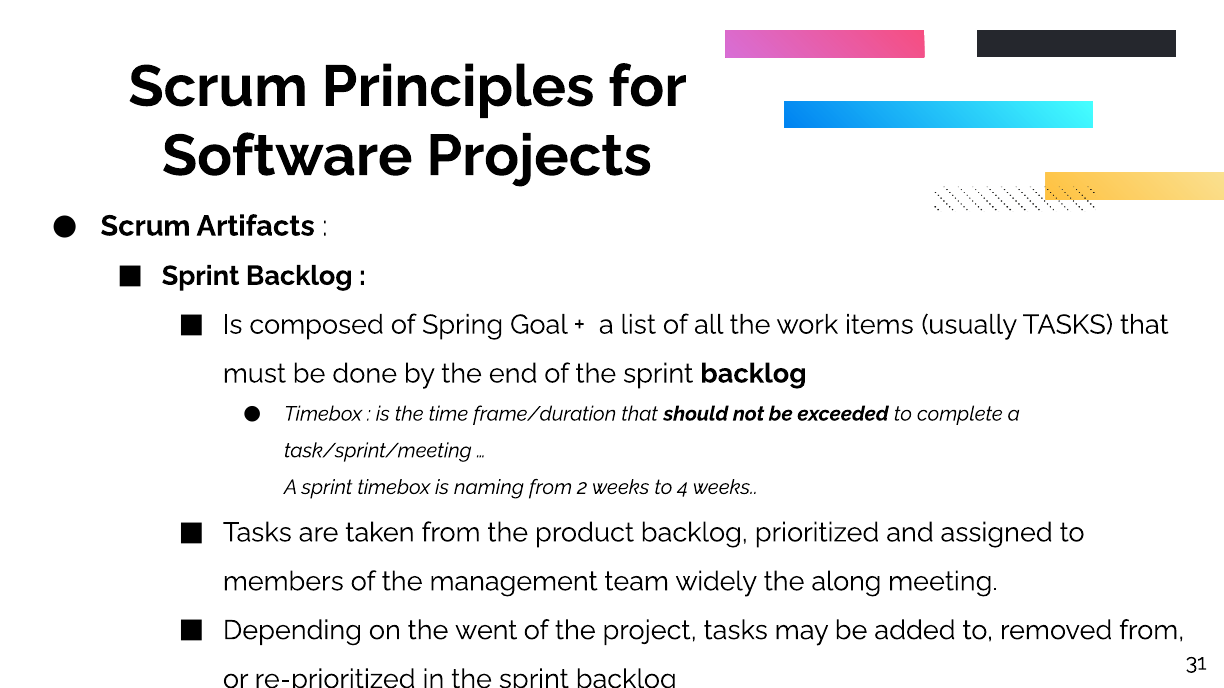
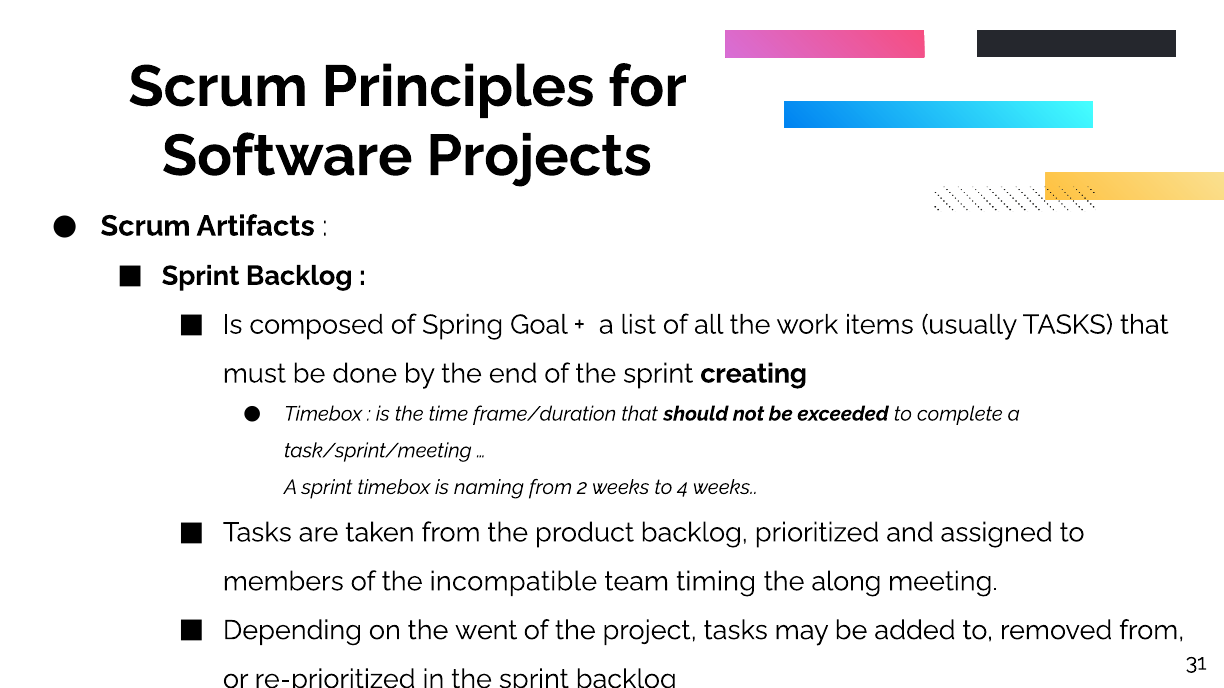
of the sprint backlog: backlog -> creating
management: management -> incompatible
widely: widely -> timing
